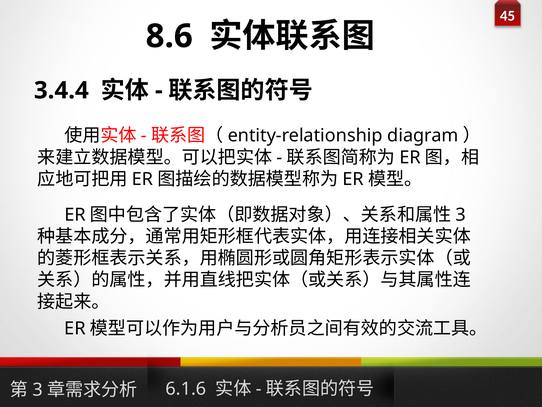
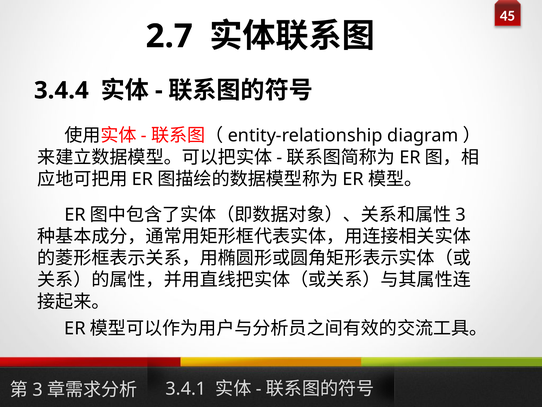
8.6: 8.6 -> 2.7
6.1.6: 6.1.6 -> 3.4.1
